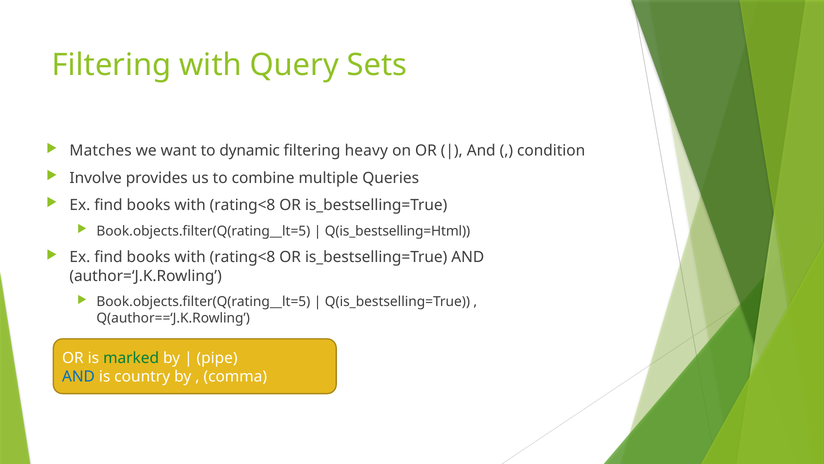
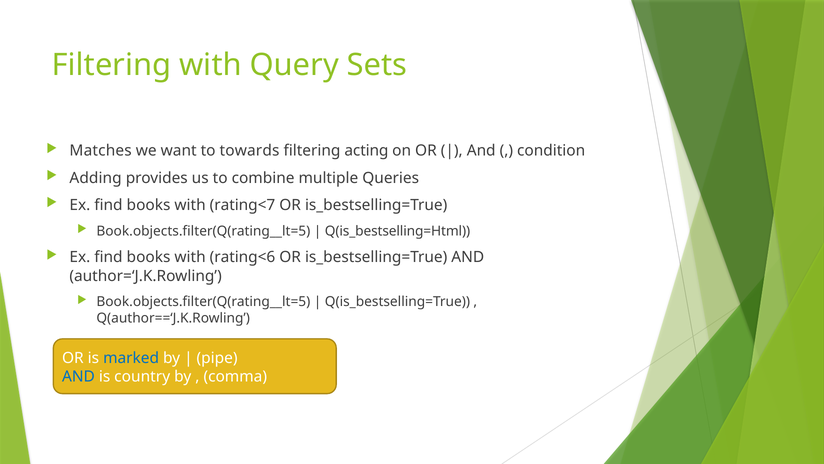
dynamic: dynamic -> towards
heavy: heavy -> acting
Involve: Involve -> Adding
rating<8 at (243, 205): rating<8 -> rating<7
rating<8 at (243, 257): rating<8 -> rating<6
marked colour: green -> blue
